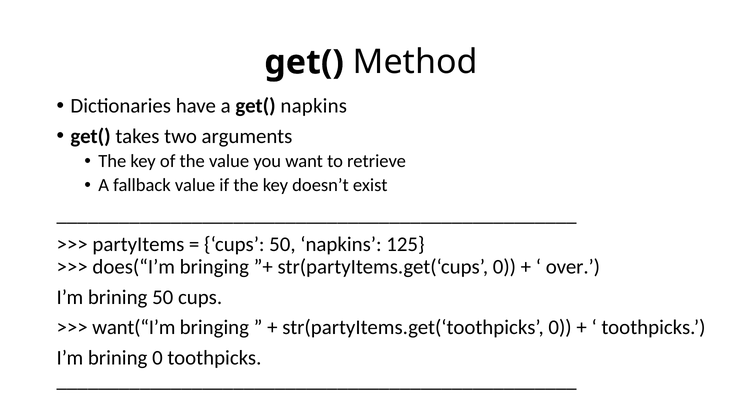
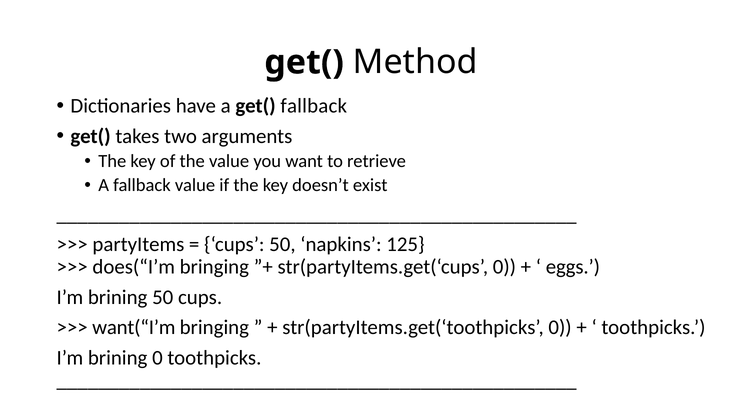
get( napkins: napkins -> fallback
over: over -> eggs
